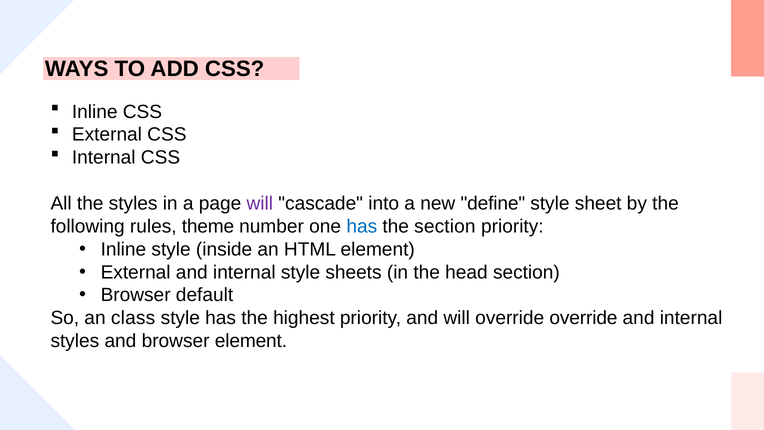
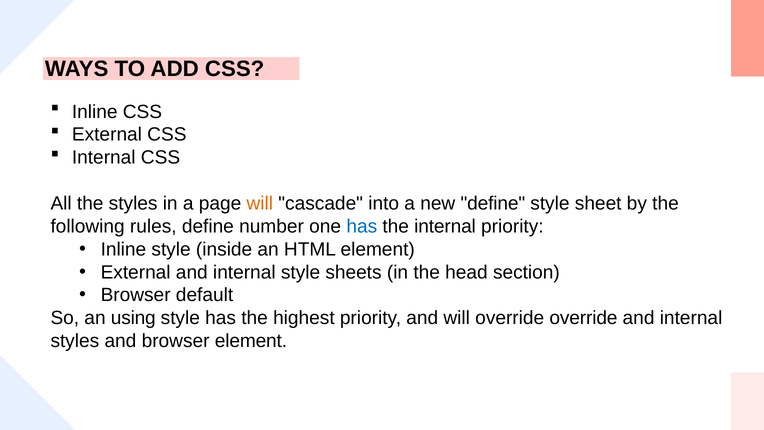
will at (260, 203) colour: purple -> orange
rules theme: theme -> define
the section: section -> internal
class: class -> using
